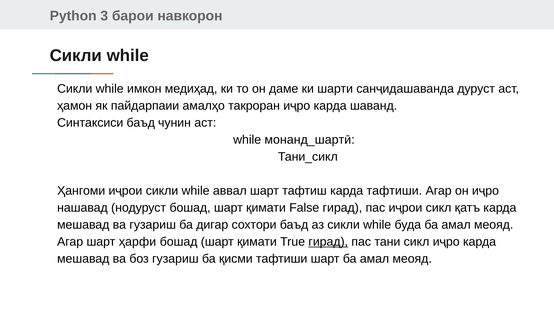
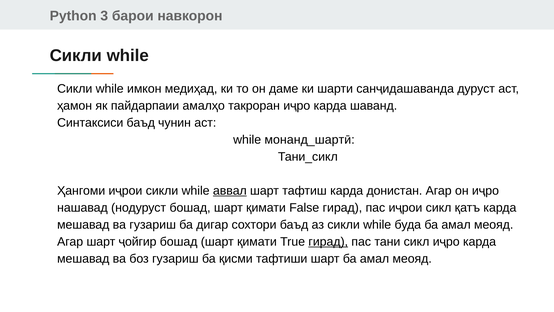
аввал underline: none -> present
карда тафтиши: тафтиши -> донистан
ҳарфи: ҳарфи -> ҷойгир
